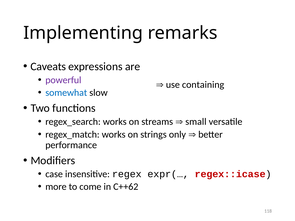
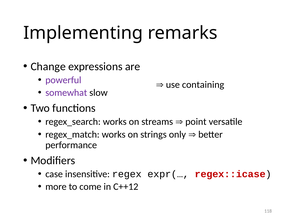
Caveats: Caveats -> Change
somewhat colour: blue -> purple
small: small -> point
C++62: C++62 -> C++12
